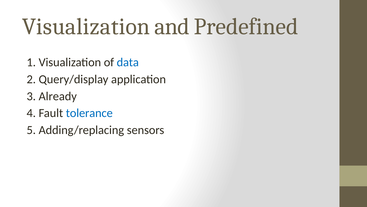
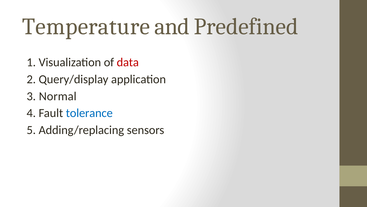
Visualization at (86, 27): Visualization -> Temperature
data colour: blue -> red
Already: Already -> Normal
